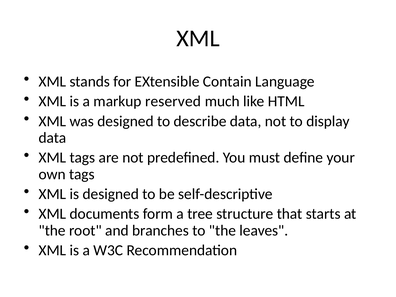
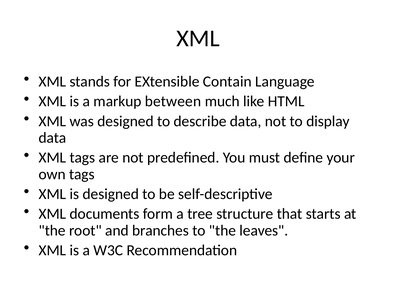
reserved: reserved -> between
